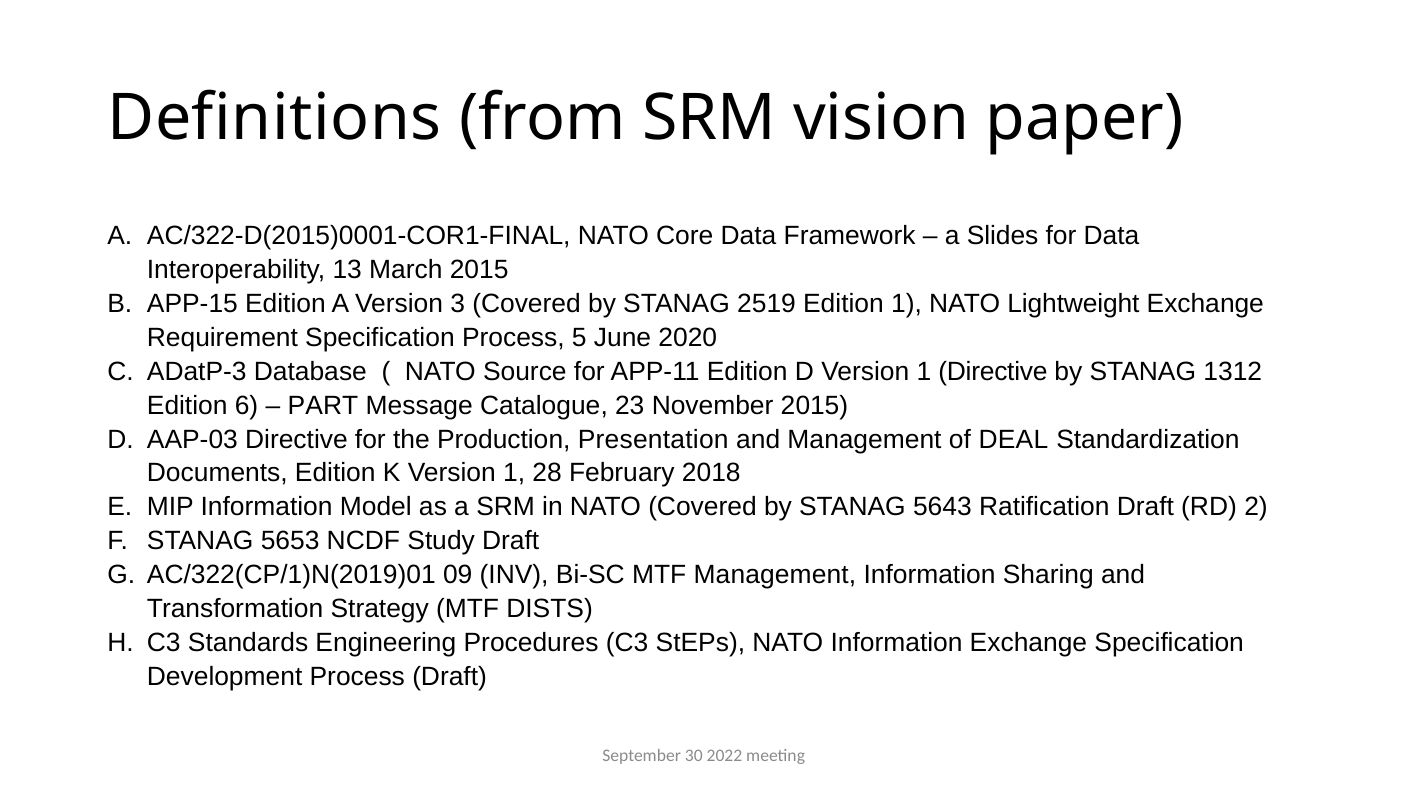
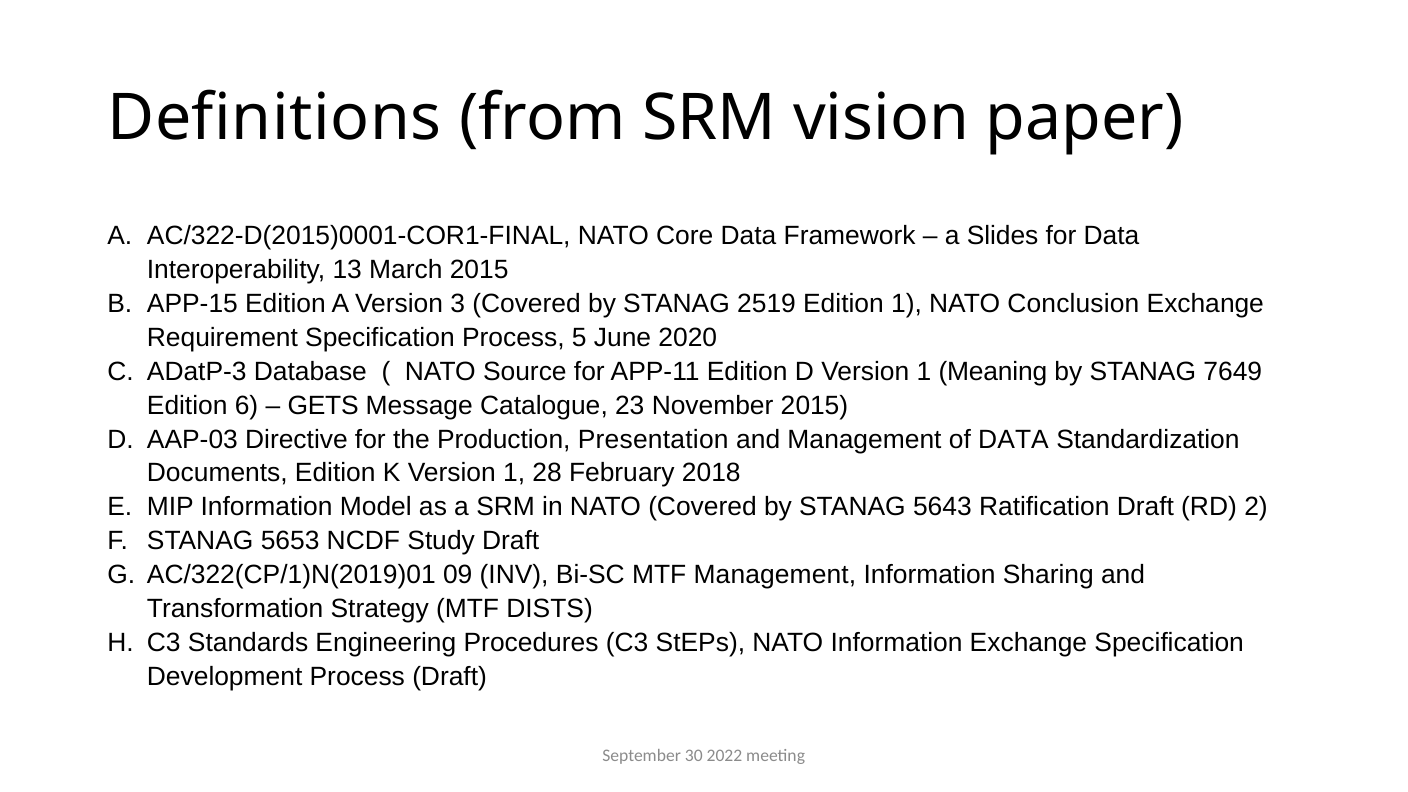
Lightweight: Lightweight -> Conclusion
1 Directive: Directive -> Meaning
1312: 1312 -> 7649
PART: PART -> GETS
of DEAL: DEAL -> DATA
